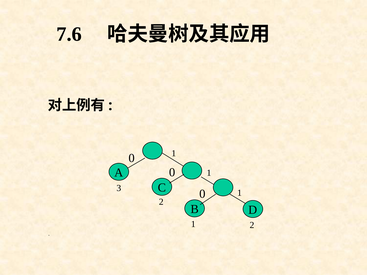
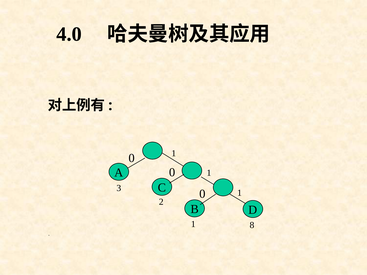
7.6: 7.6 -> 4.0
2 at (252, 225): 2 -> 8
